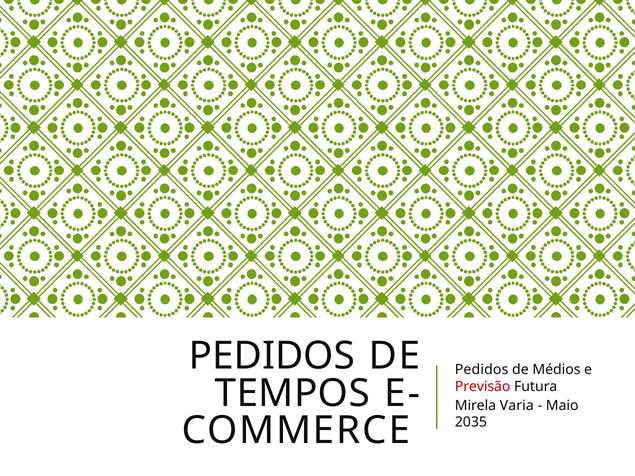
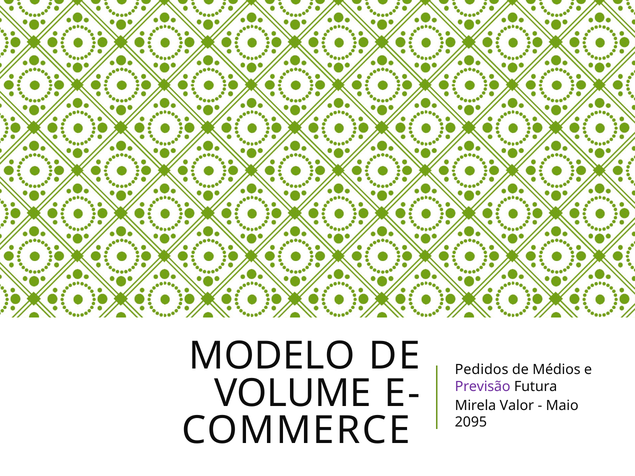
PEDIDOS at (272, 356): PEDIDOS -> MODELO
TEMPOS: TEMPOS -> VOLUME
Previsão colour: red -> purple
Varia: Varia -> Valor
2035: 2035 -> 2095
